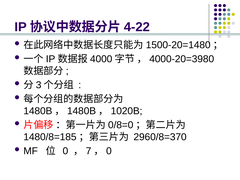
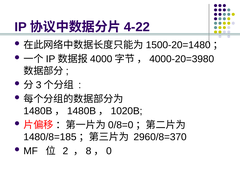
0 at (65, 151): 0 -> 2
7: 7 -> 8
